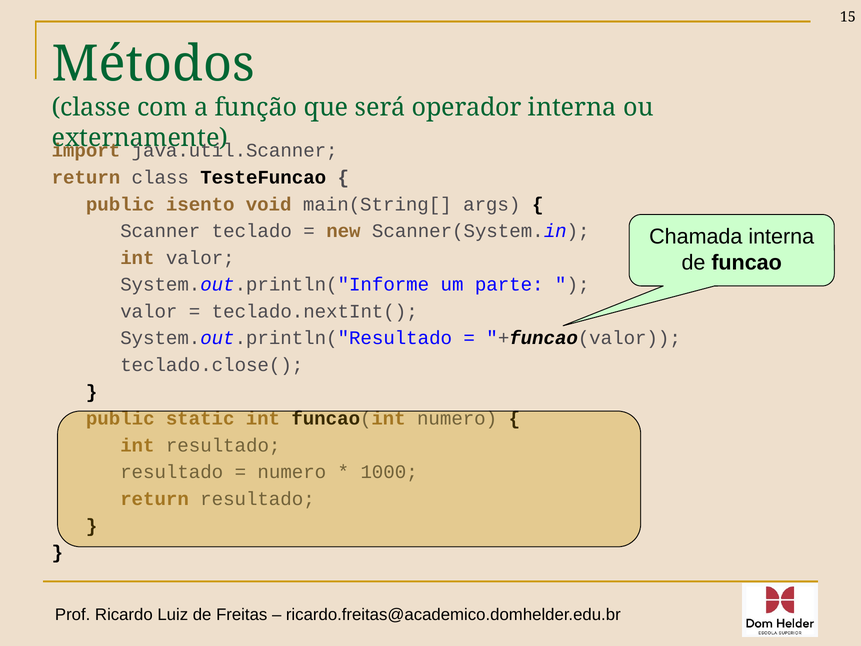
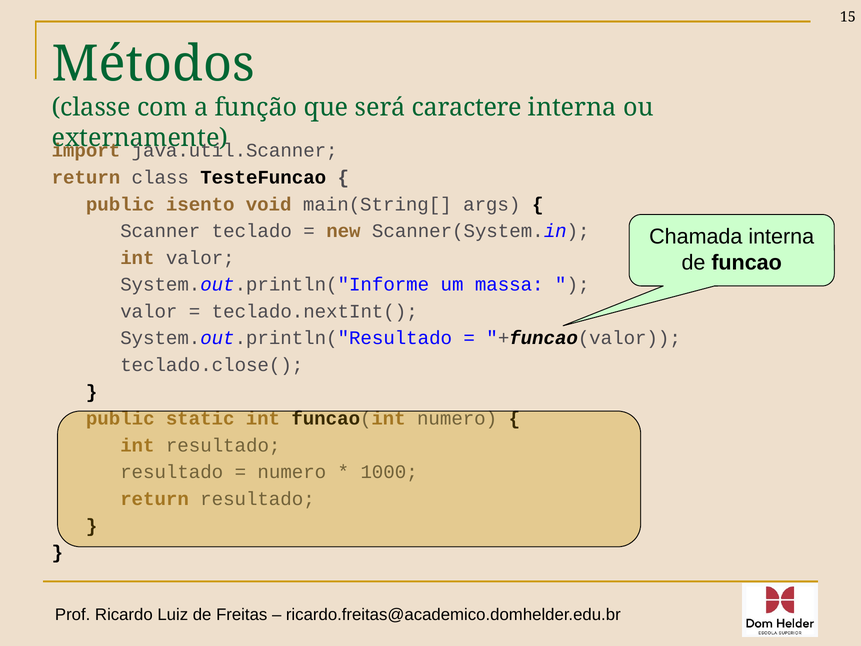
operador: operador -> caractere
parte: parte -> massa
